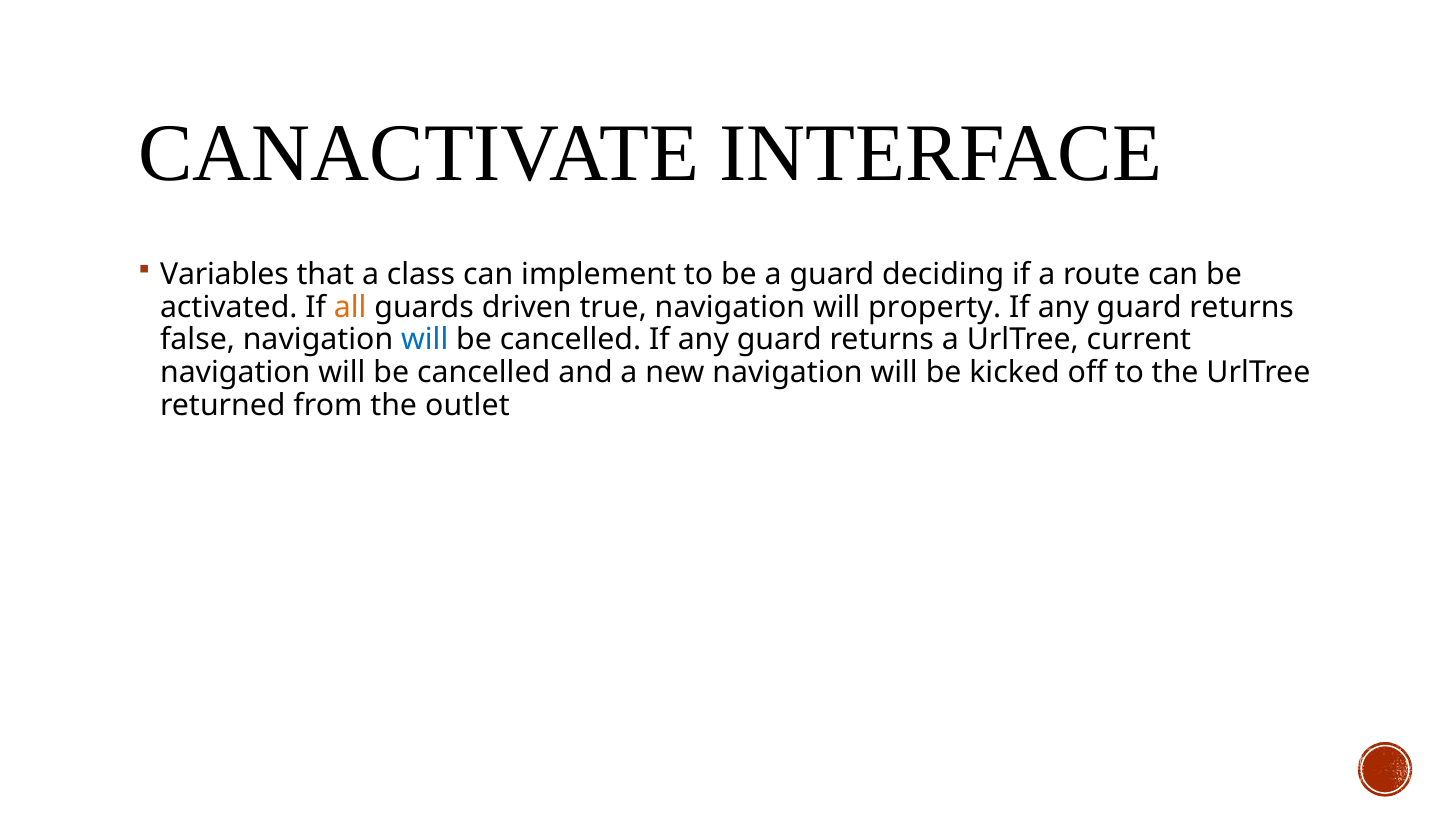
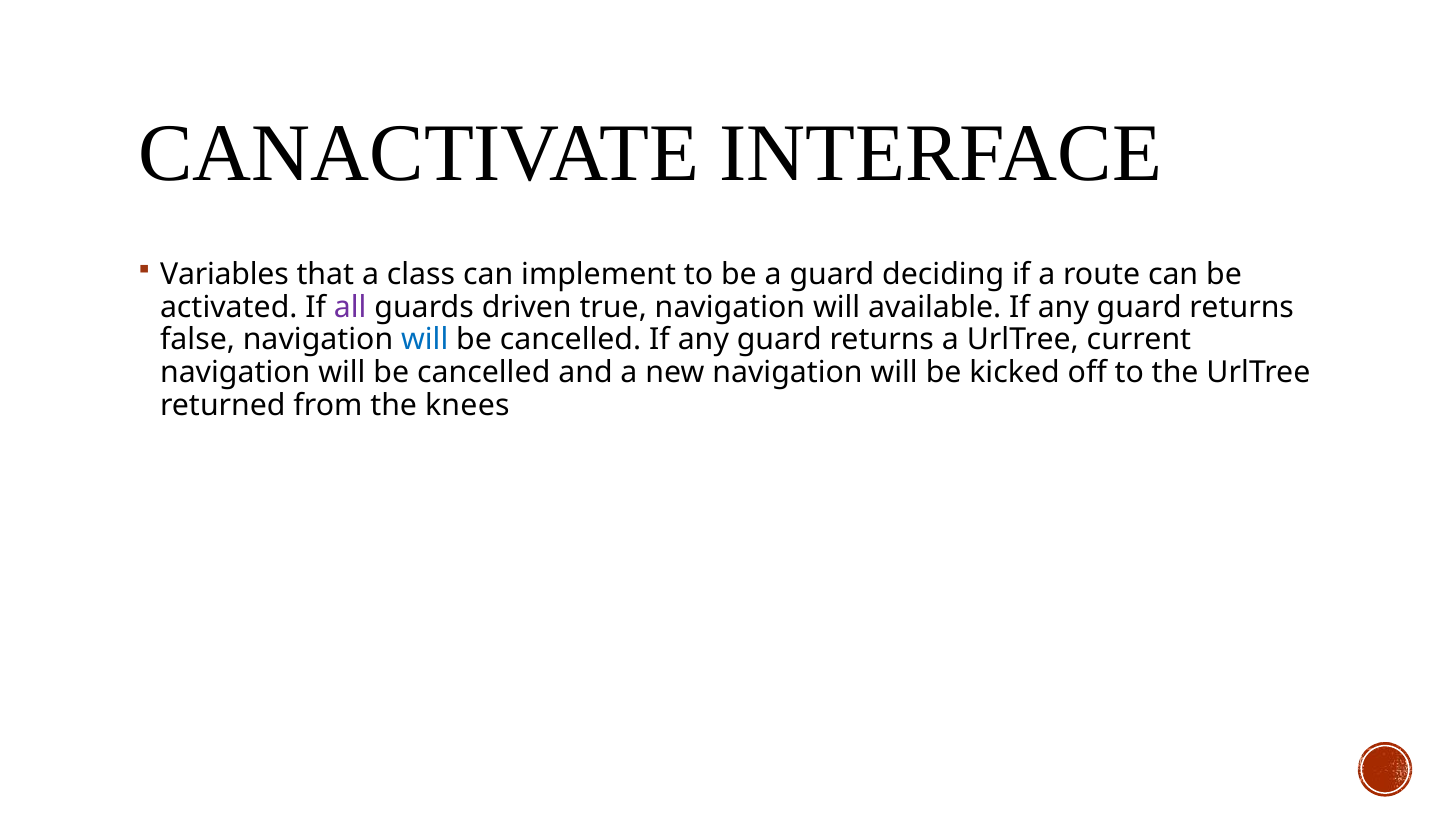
all colour: orange -> purple
property: property -> available
outlet: outlet -> knees
